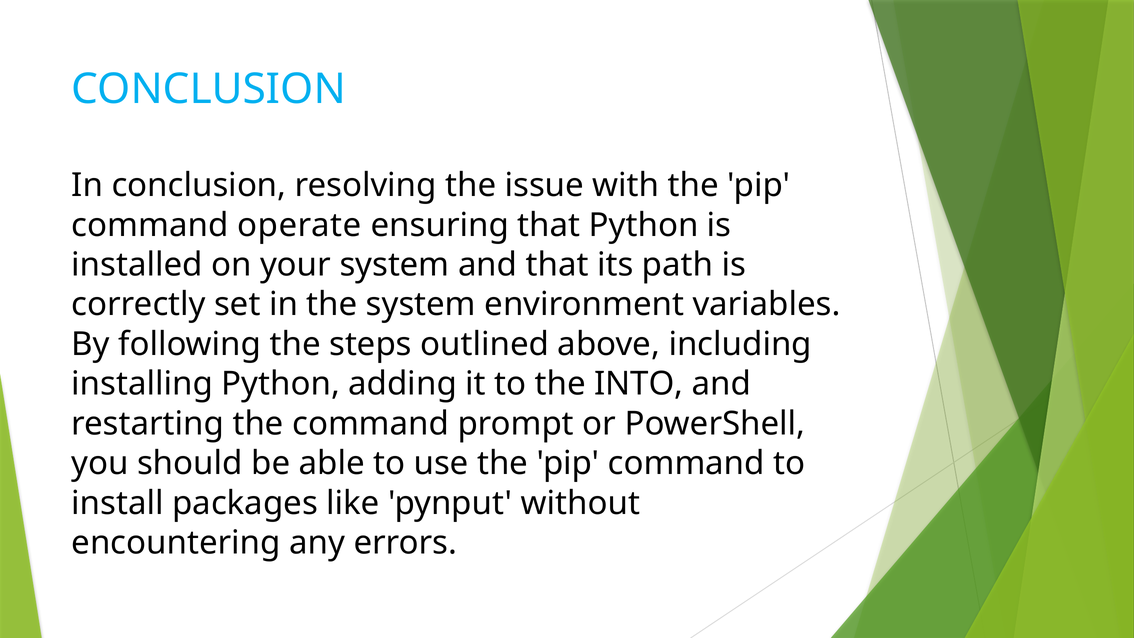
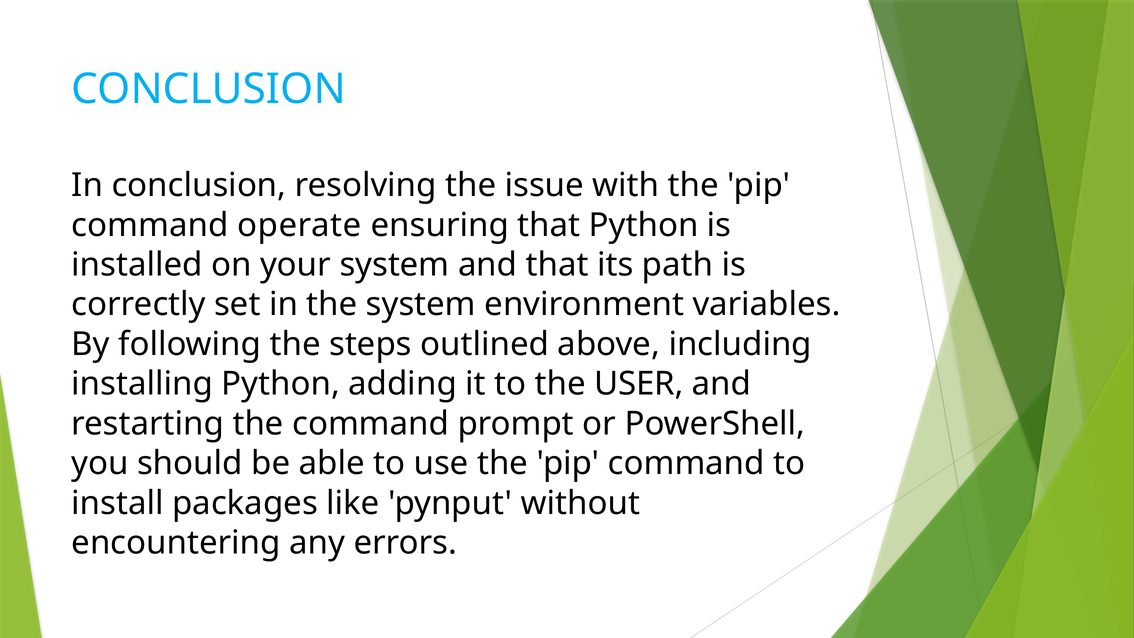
INTO: INTO -> USER
